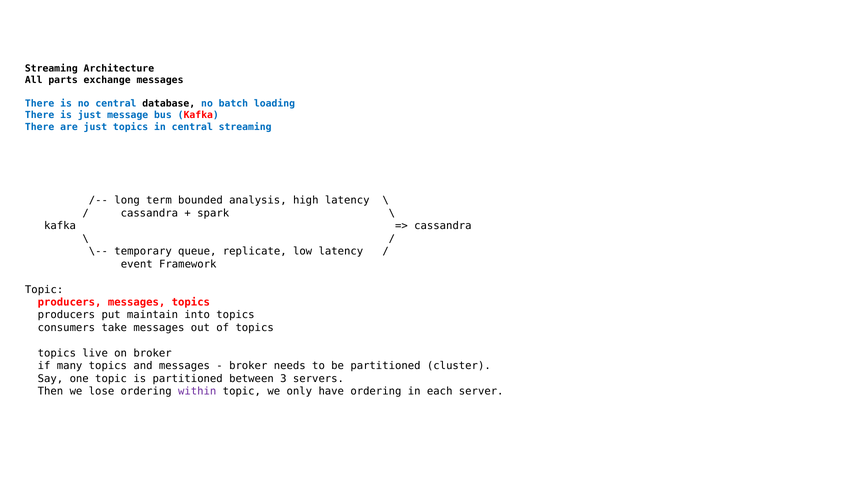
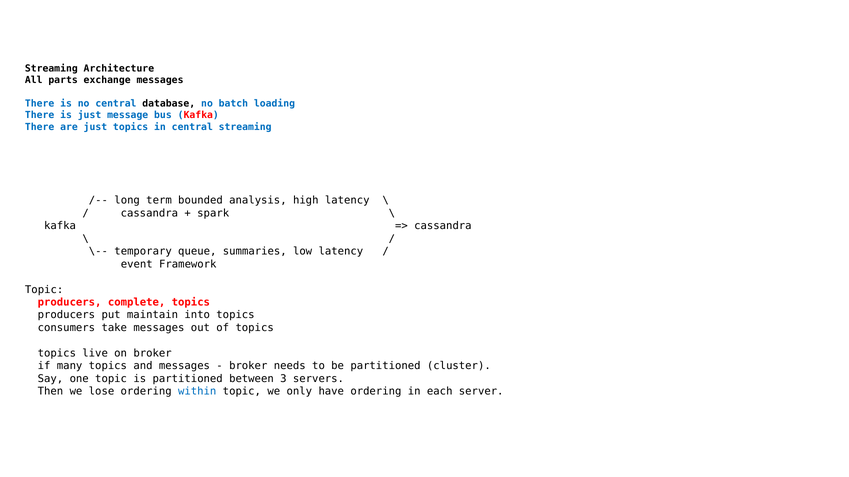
replicate: replicate -> summaries
producers messages: messages -> complete
within colour: purple -> blue
